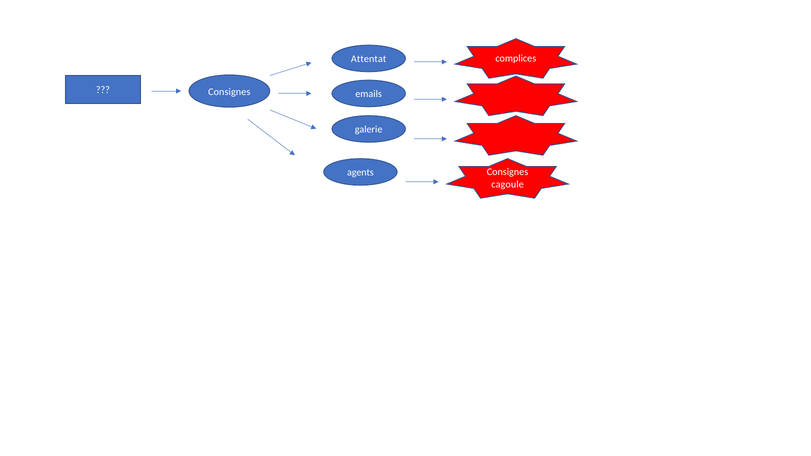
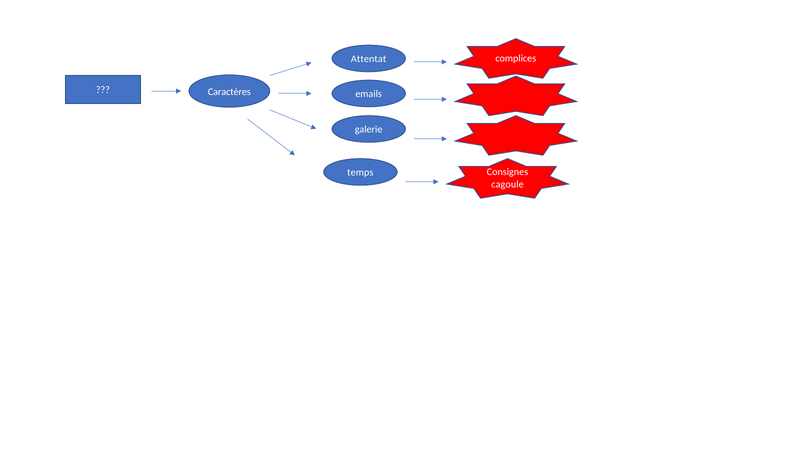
Consignes at (229, 92): Consignes -> Caractères
agents: agents -> temps
